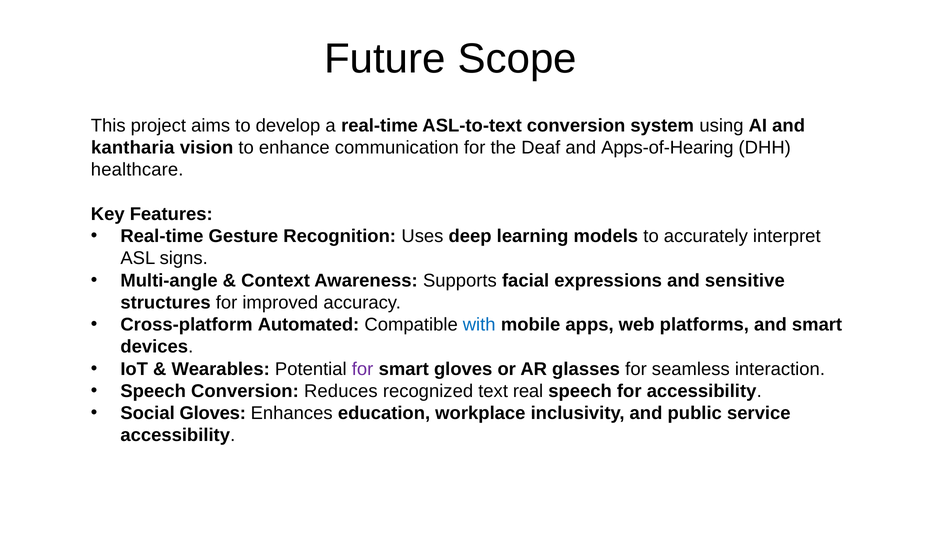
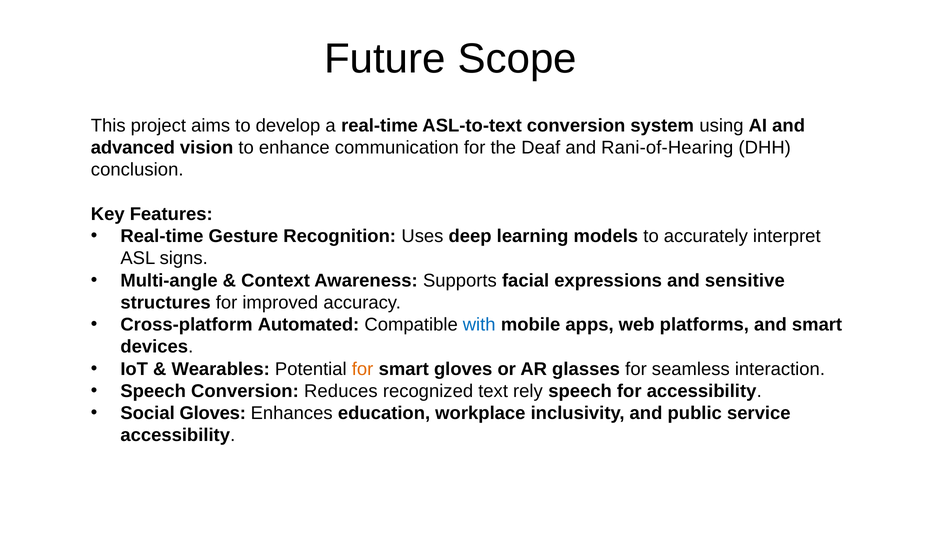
kantharia: kantharia -> advanced
Apps-of-Hearing: Apps-of-Hearing -> Rani-of-Hearing
healthcare: healthcare -> conclusion
for at (363, 369) colour: purple -> orange
real: real -> rely
